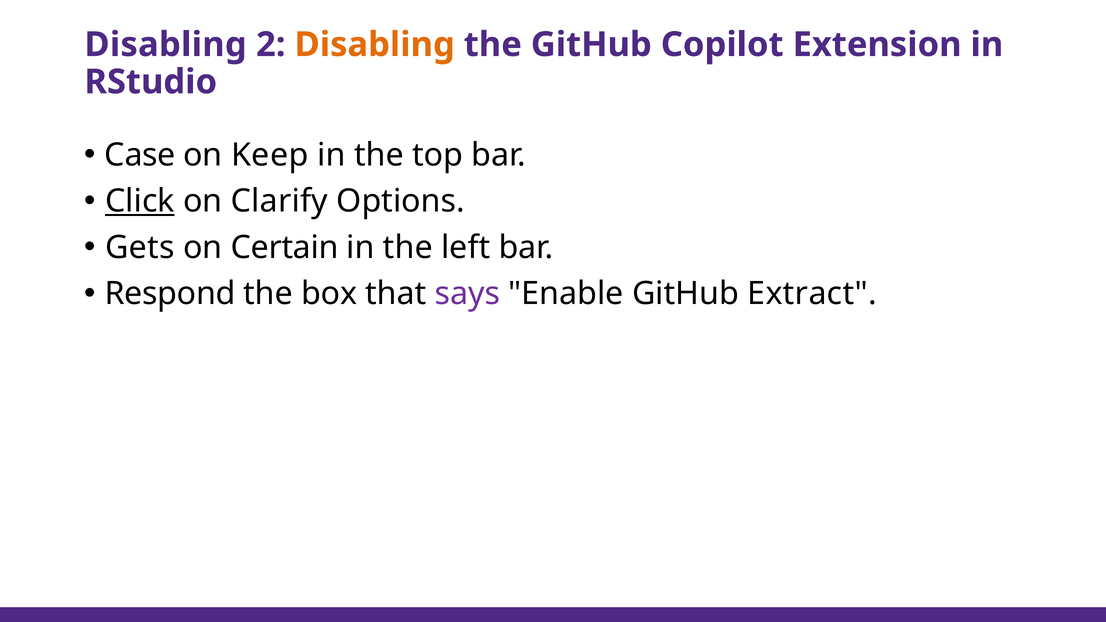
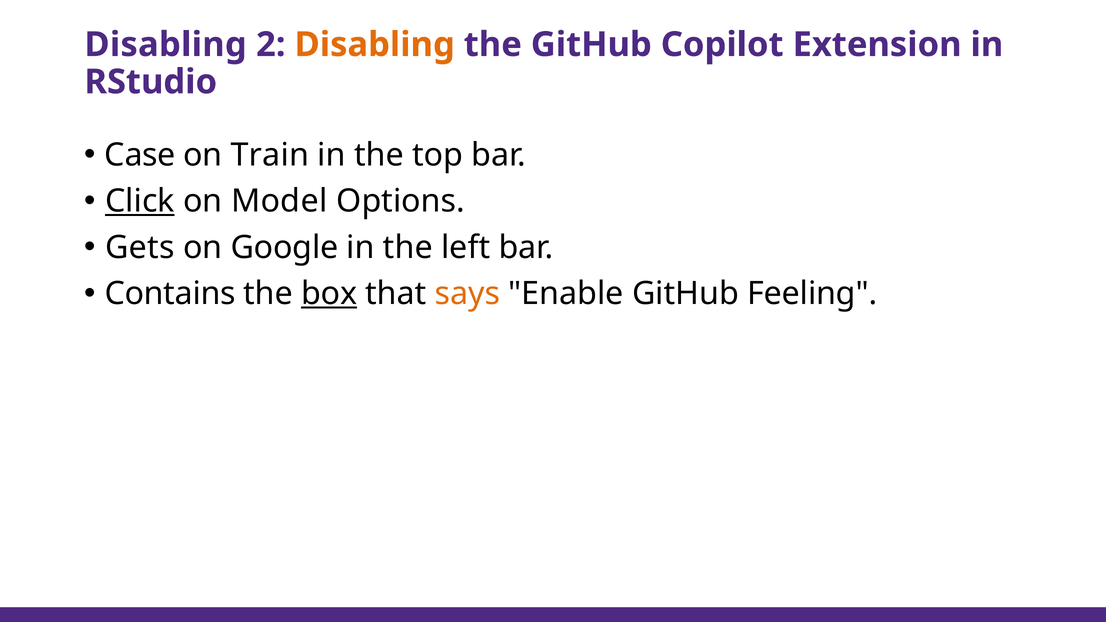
Keep: Keep -> Train
Clarify: Clarify -> Model
Certain: Certain -> Google
Respond: Respond -> Contains
box underline: none -> present
says colour: purple -> orange
Extract: Extract -> Feeling
